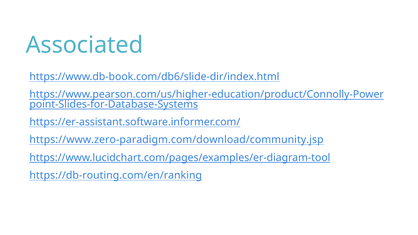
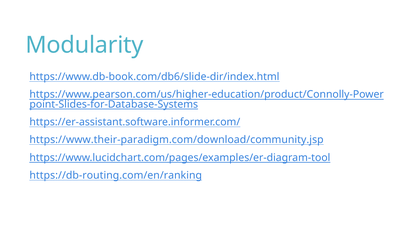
Associated: Associated -> Modularity
https://www.zero-paradigm.com/download/community.jsp: https://www.zero-paradigm.com/download/community.jsp -> https://www.their-paradigm.com/download/community.jsp
